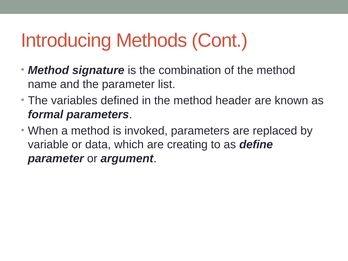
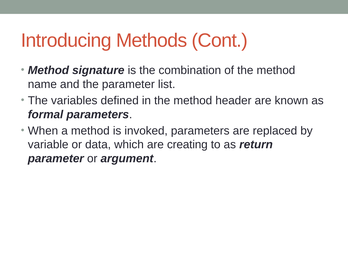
define: define -> return
